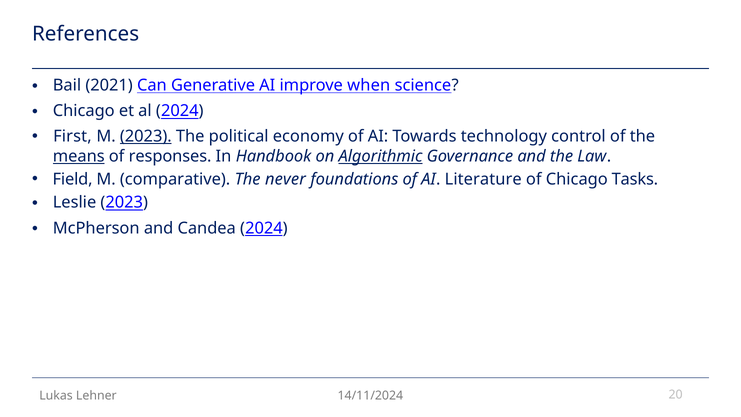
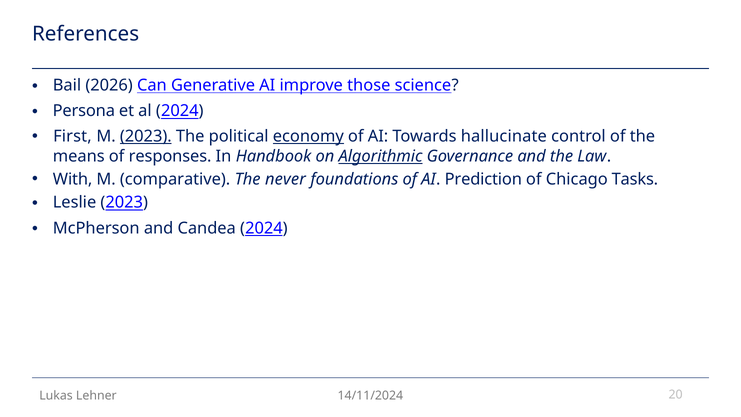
2021: 2021 -> 2026
when: when -> those
Chicago at (84, 111): Chicago -> Persona
economy underline: none -> present
technology: technology -> hallucinate
means underline: present -> none
Field: Field -> With
Literature: Literature -> Prediction
